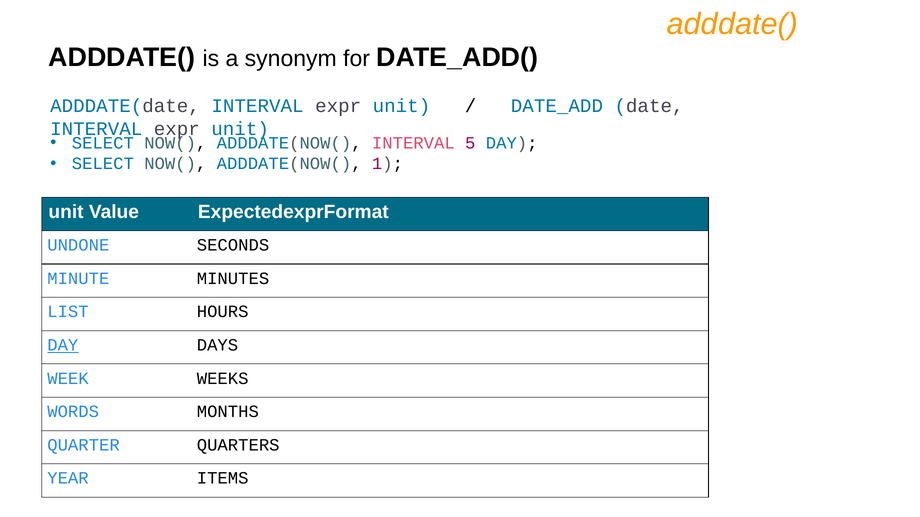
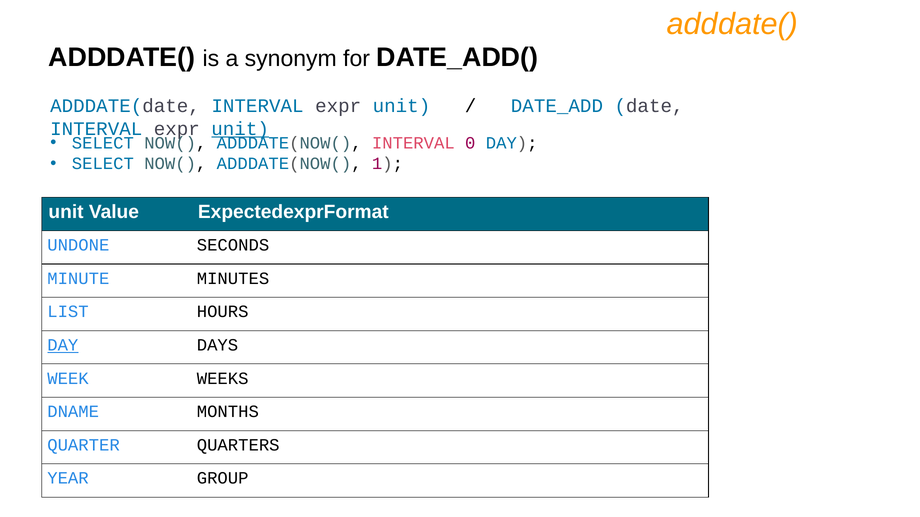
unit at (240, 129) underline: none -> present
5: 5 -> 0
WORDS: WORDS -> DNAME
ITEMS: ITEMS -> GROUP
